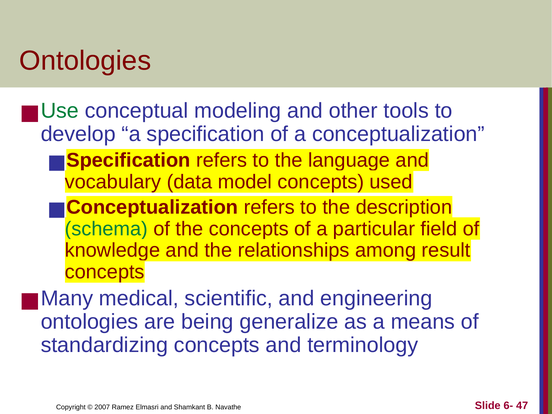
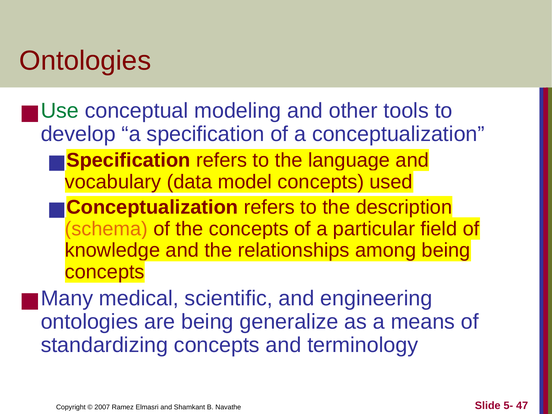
schema colour: green -> orange
among result: result -> being
6-: 6- -> 5-
